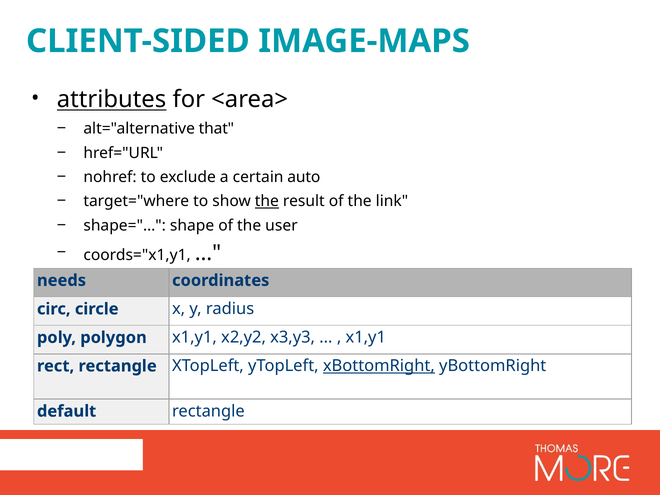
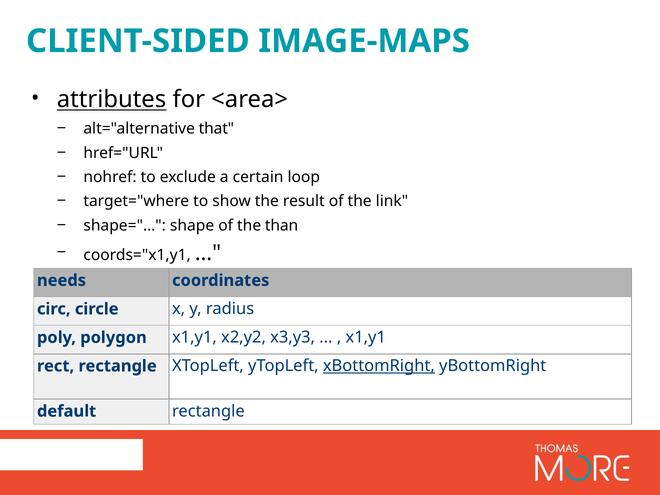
auto: auto -> loop
the at (267, 201) underline: present -> none
user: user -> than
